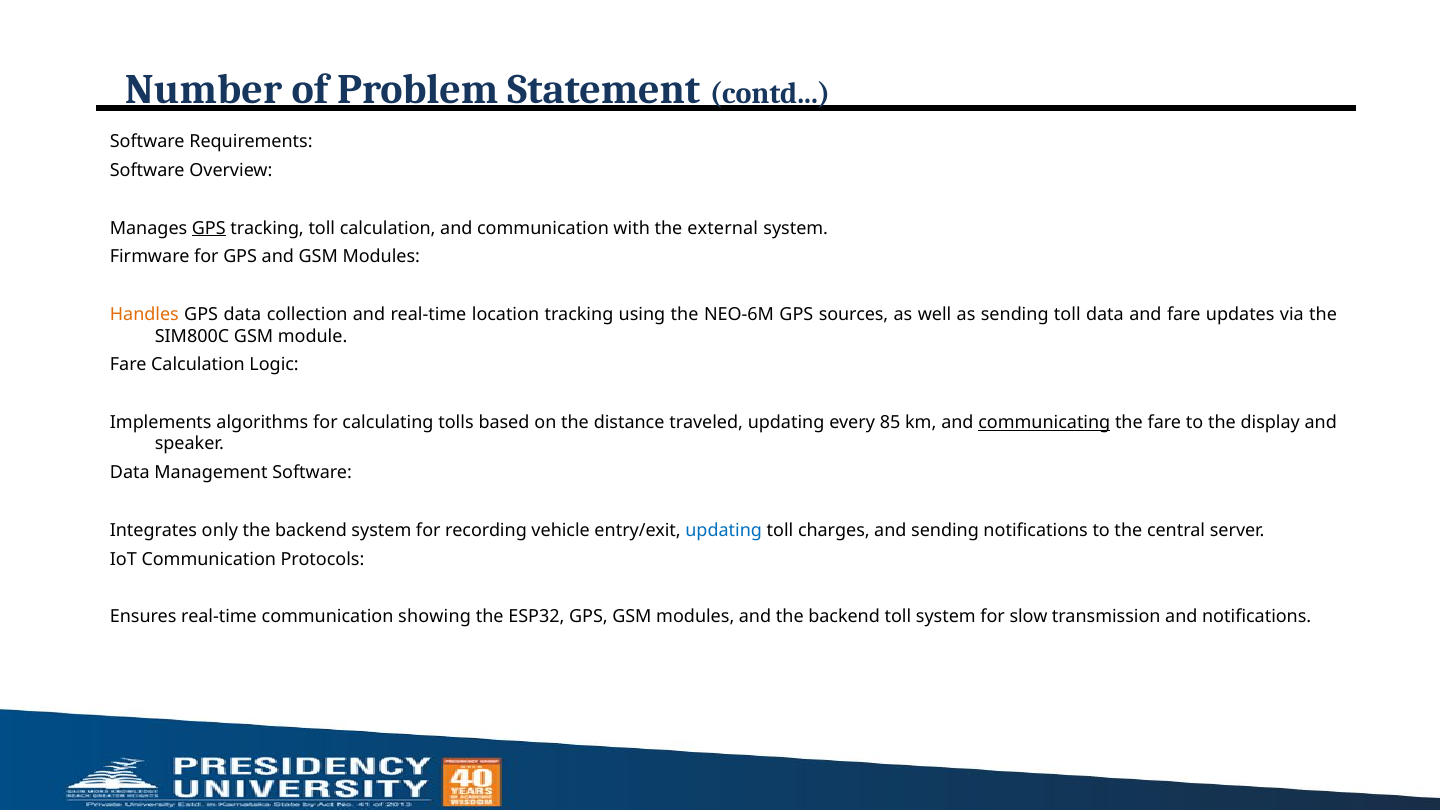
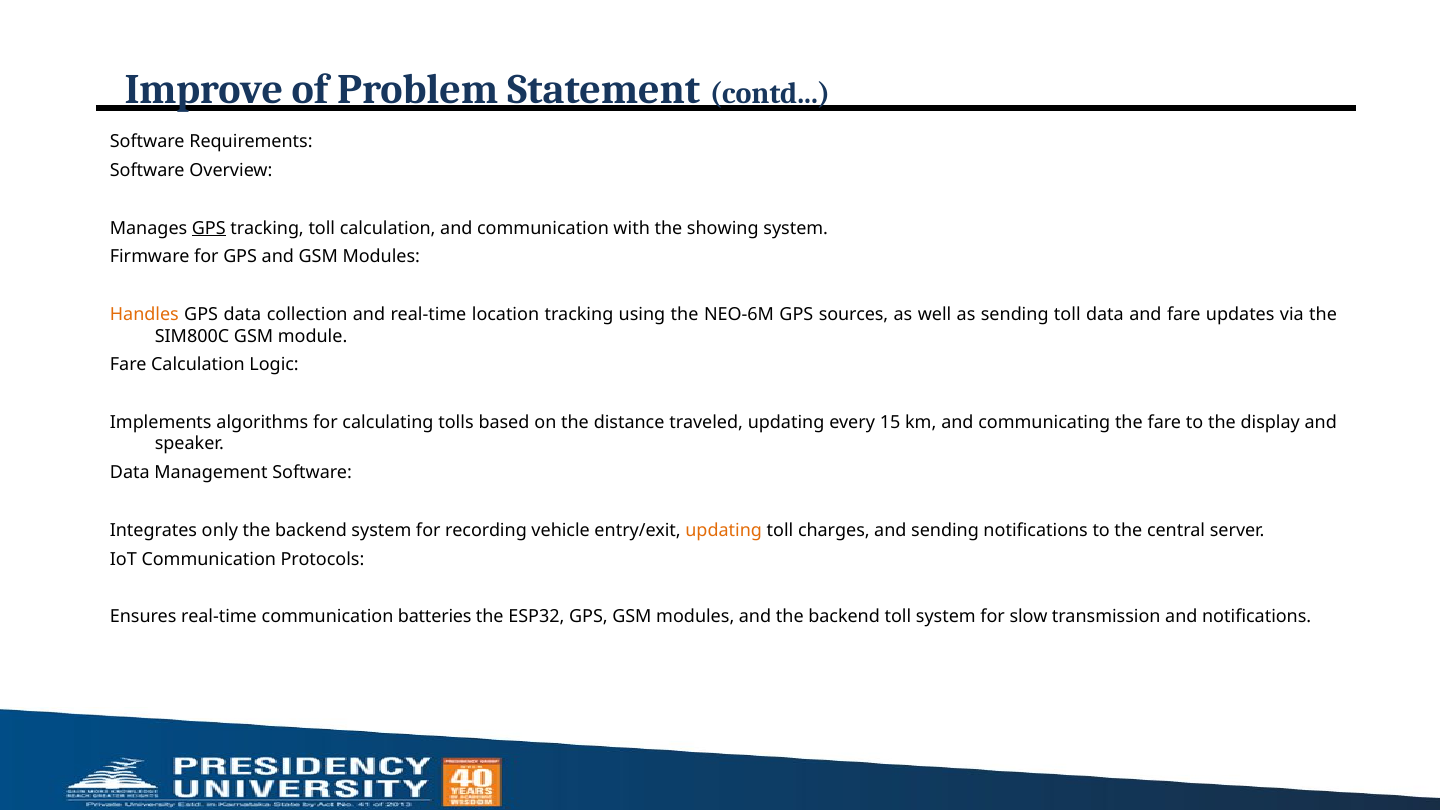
Number: Number -> Improve
external: external -> showing
85: 85 -> 15
communicating underline: present -> none
updating at (724, 530) colour: blue -> orange
showing: showing -> batteries
